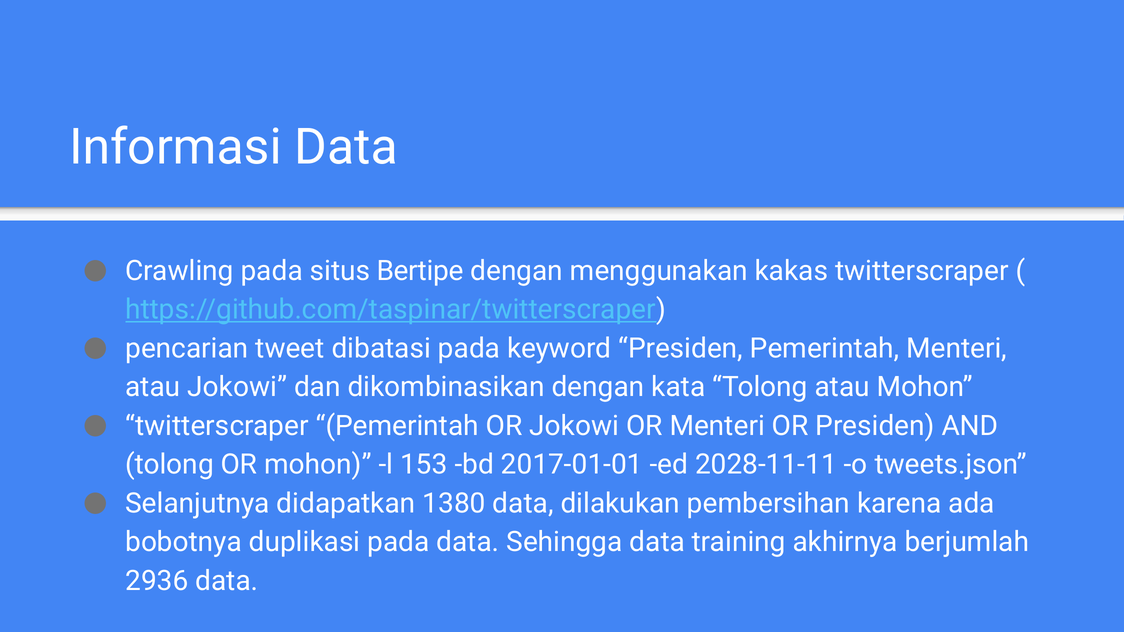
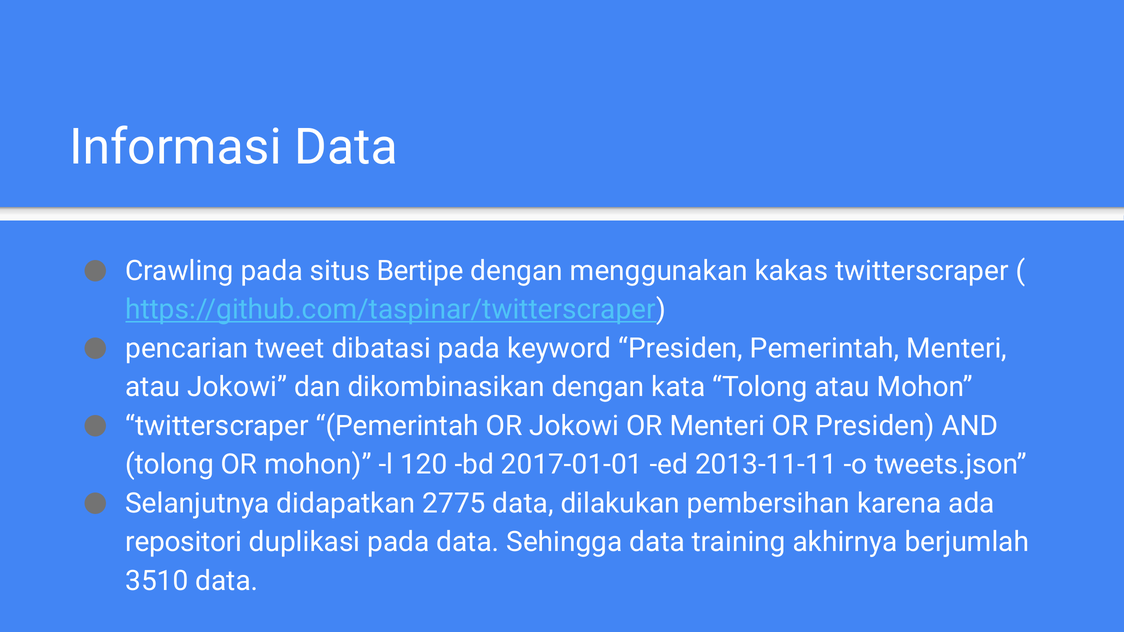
153: 153 -> 120
2028-11-11: 2028-11-11 -> 2013-11-11
1380: 1380 -> 2775
bobotnya: bobotnya -> repositori
2936: 2936 -> 3510
